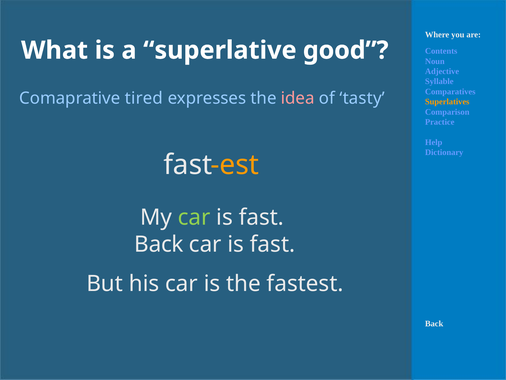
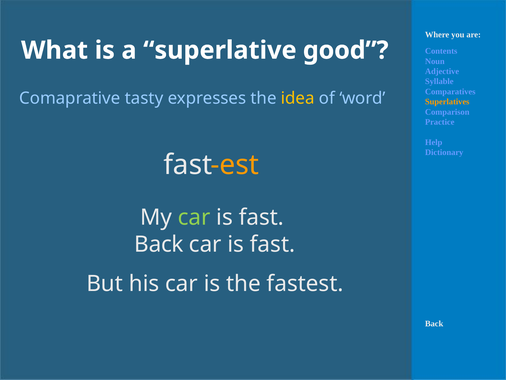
tired: tired -> tasty
idea colour: pink -> yellow
tasty: tasty -> word
